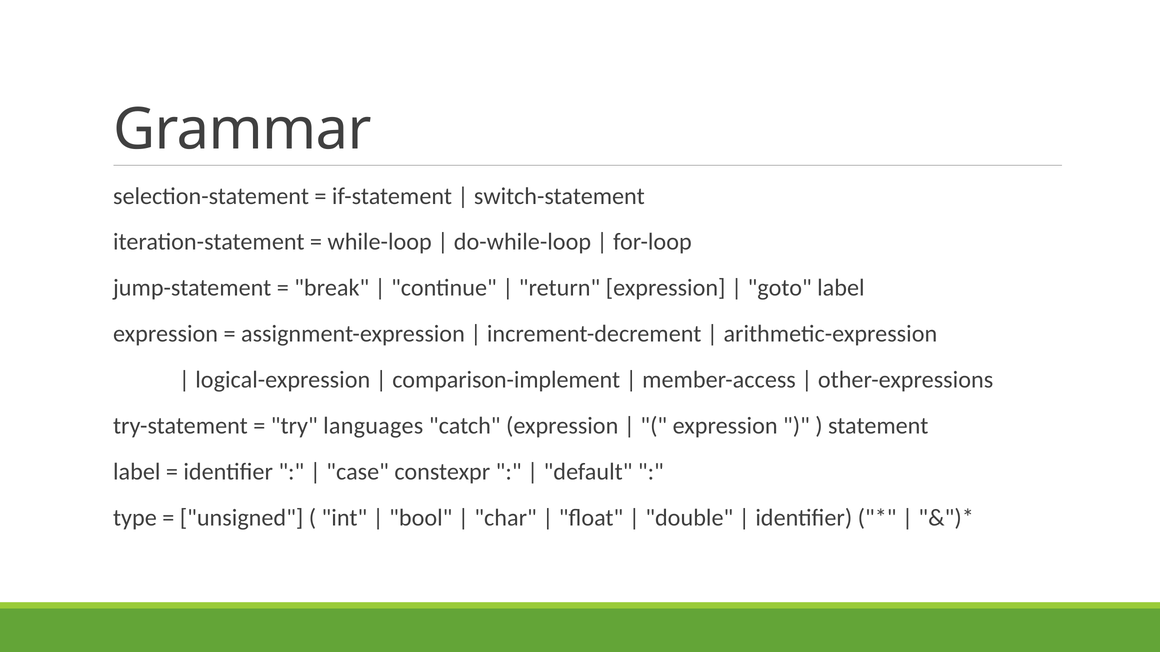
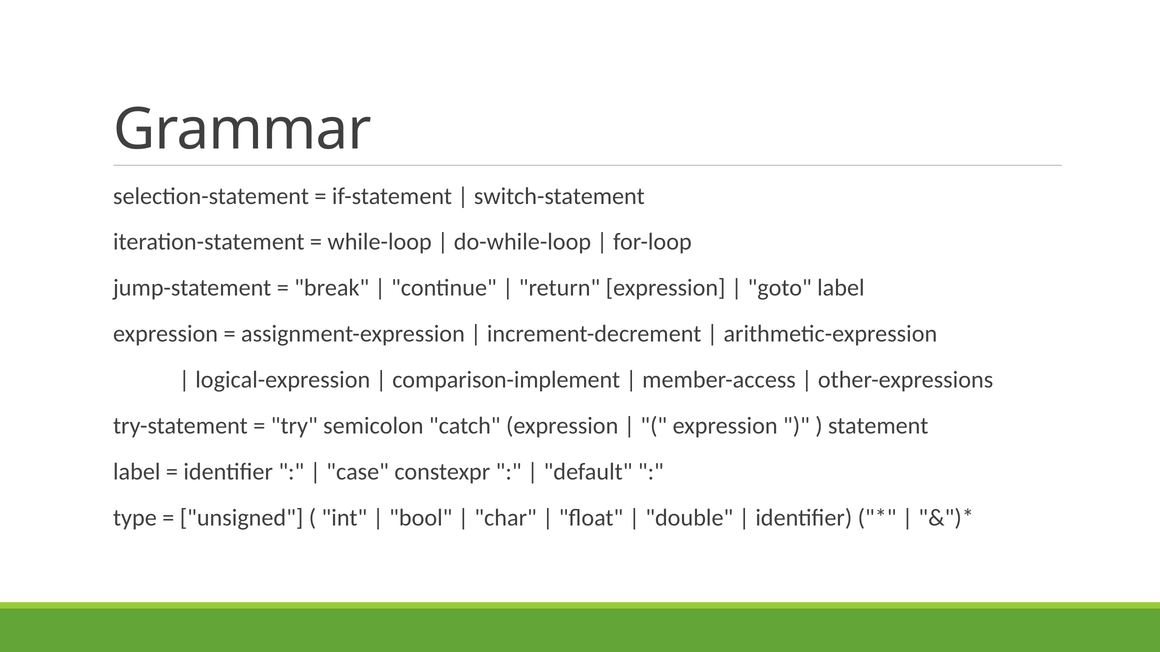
languages: languages -> semicolon
